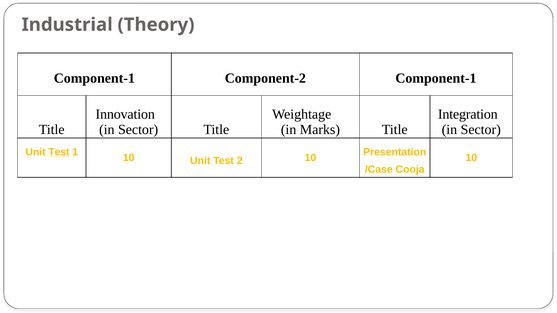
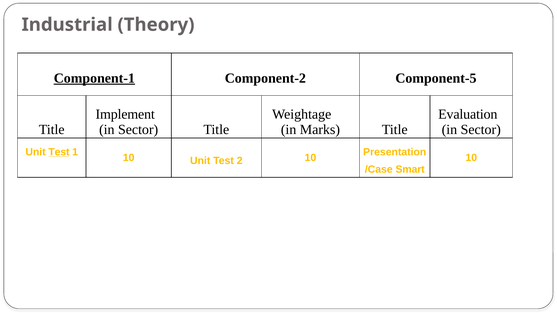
Component-1 at (94, 78) underline: none -> present
Component-2 Component-1: Component-1 -> Component-5
Innovation: Innovation -> Implement
Integration: Integration -> Evaluation
Cooja: Cooja -> Smart
